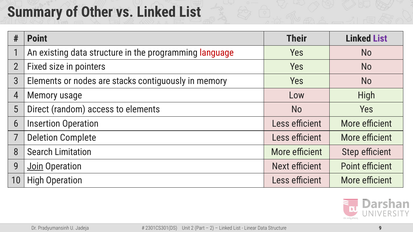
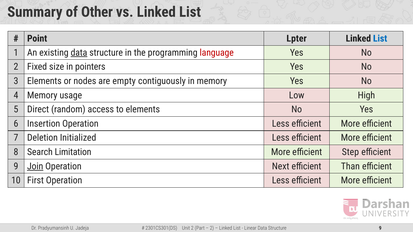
Their: Their -> Lpter
List at (380, 38) colour: purple -> blue
data at (79, 53) underline: none -> present
stacks: stacks -> empty
Complete: Complete -> Initialized
efficient Point: Point -> Than
10 High: High -> First
